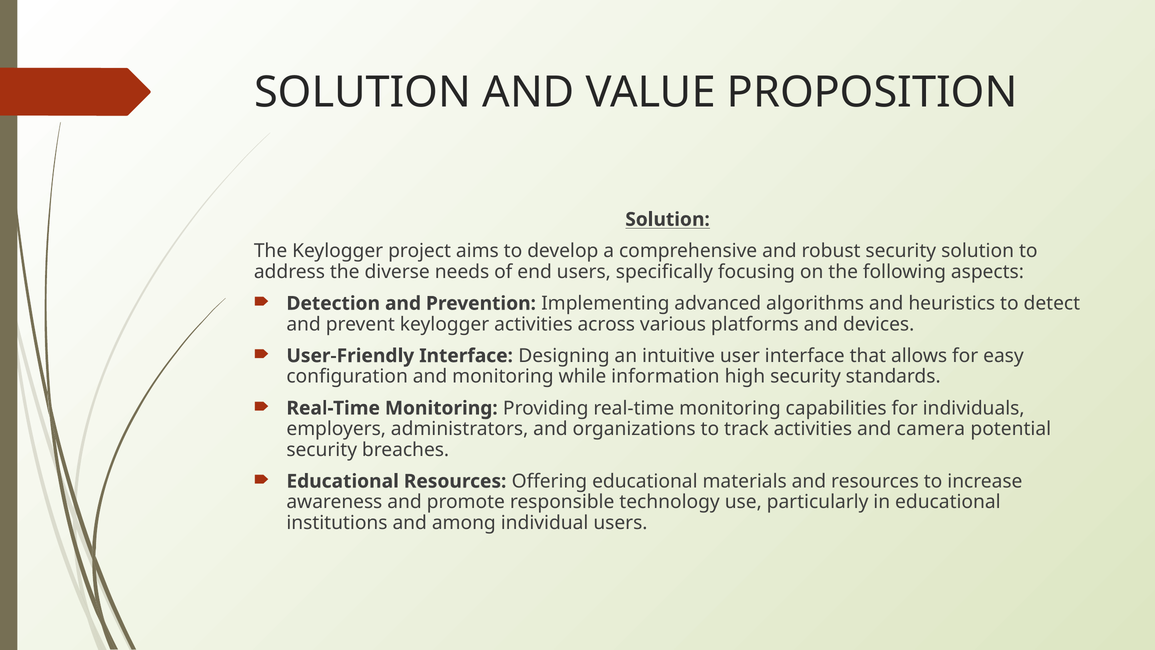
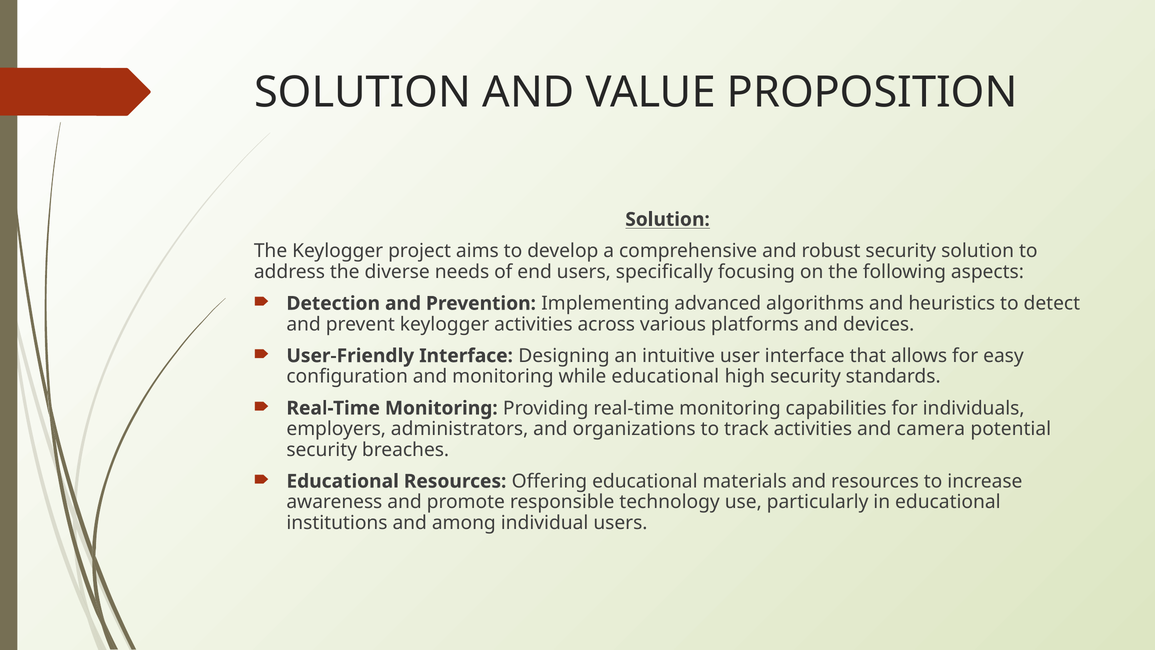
while information: information -> educational
